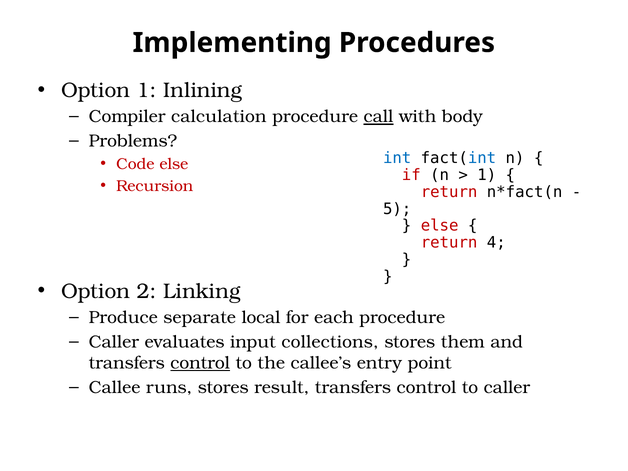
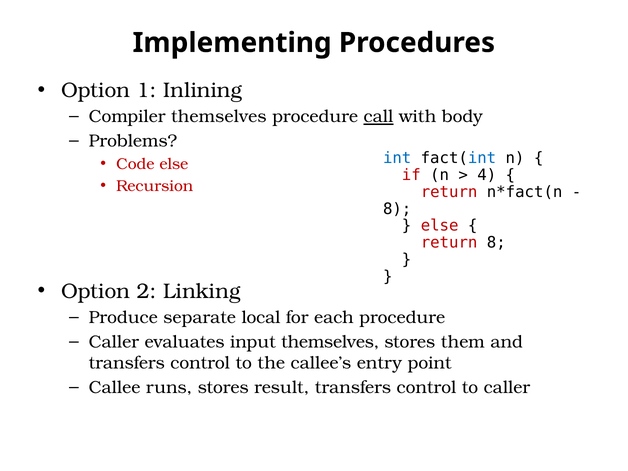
Compiler calculation: calculation -> themselves
1 at (487, 175): 1 -> 4
5 at (397, 209): 5 -> 8
return 4: 4 -> 8
input collections: collections -> themselves
control at (200, 363) underline: present -> none
